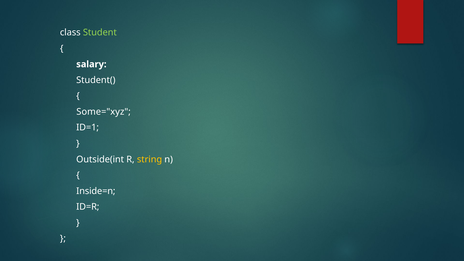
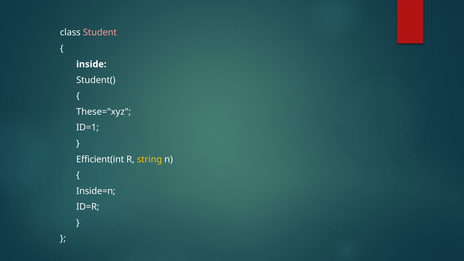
Student colour: light green -> pink
salary: salary -> inside
Some="xyz: Some="xyz -> These="xyz
Outside(int: Outside(int -> Efficient(int
